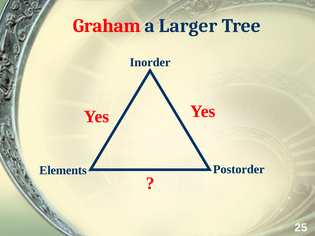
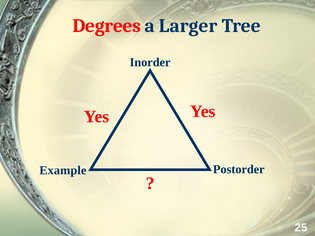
Graham: Graham -> Degrees
Elements: Elements -> Example
